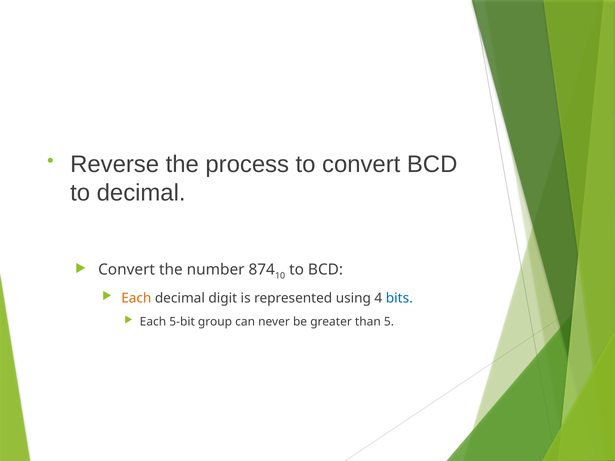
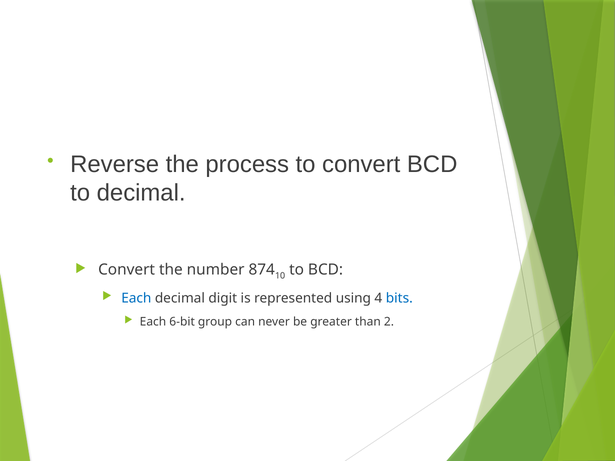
Each at (136, 298) colour: orange -> blue
5-bit: 5-bit -> 6-bit
5: 5 -> 2
